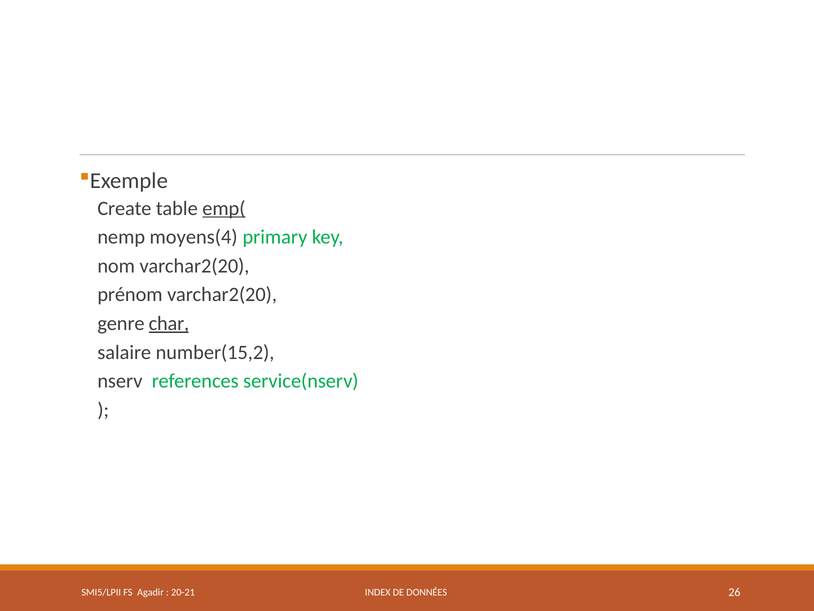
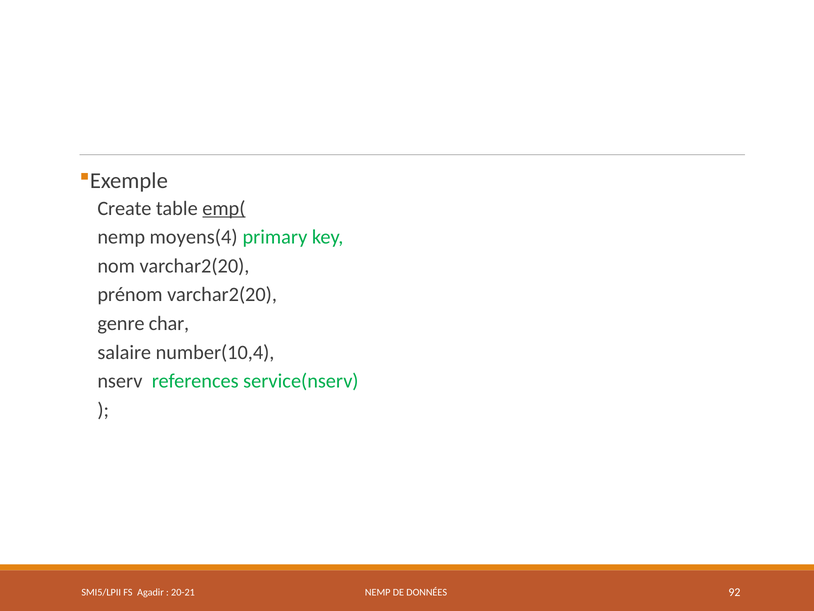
char underline: present -> none
number(15,2: number(15,2 -> number(10,4
20-21 INDEX: INDEX -> NEMP
26: 26 -> 92
